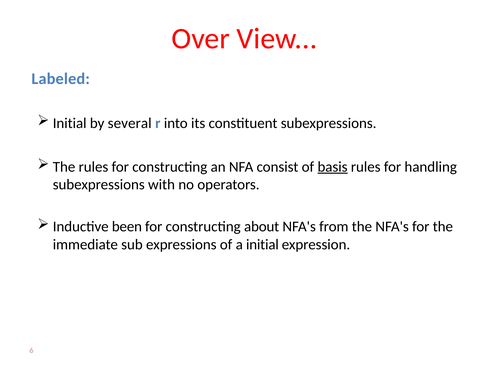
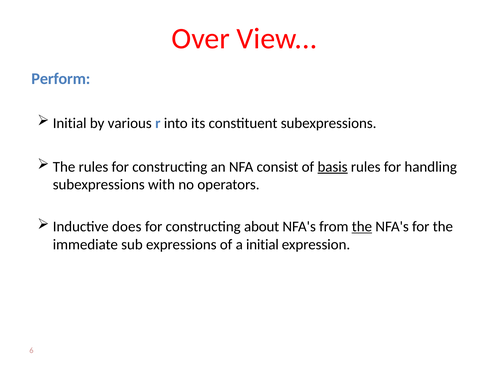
Labeled: Labeled -> Perform
several: several -> various
been: been -> does
the at (362, 226) underline: none -> present
